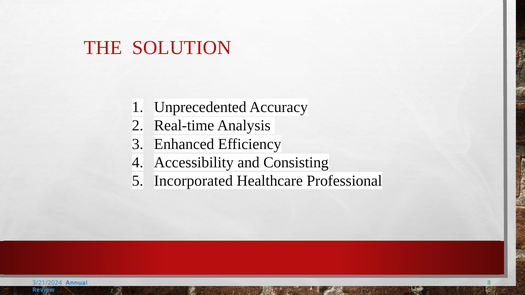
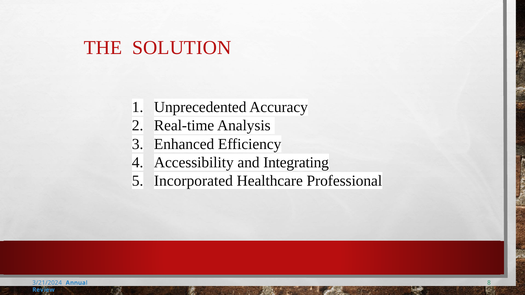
Consisting: Consisting -> Integrating
